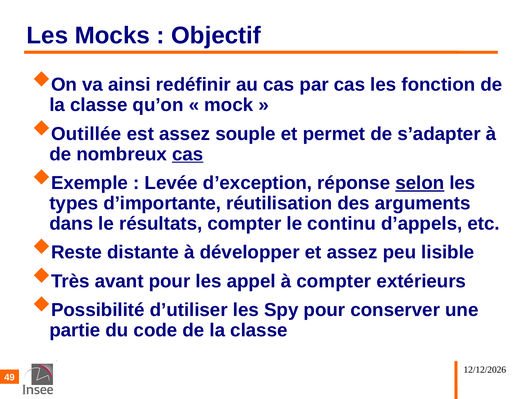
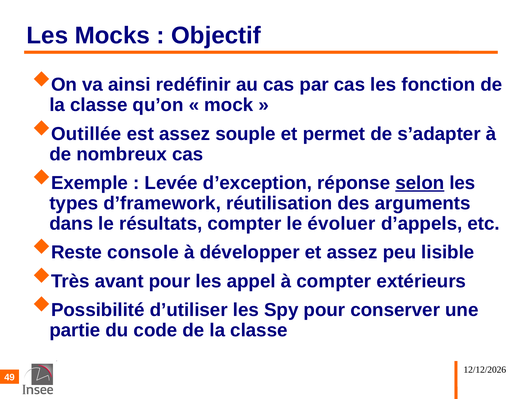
cas at (188, 154) underline: present -> none
d’importante: d’importante -> d’framework
continu: continu -> évoluer
distante: distante -> console
